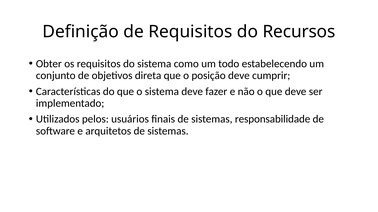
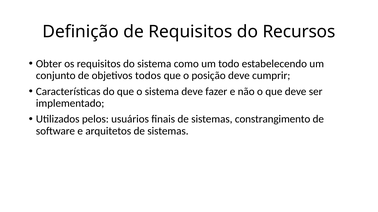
direta: direta -> todos
responsabilidade: responsabilidade -> constrangimento
